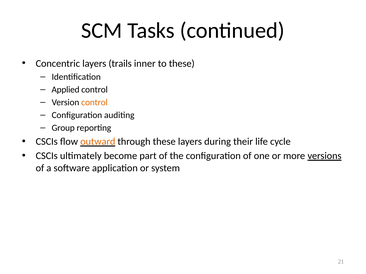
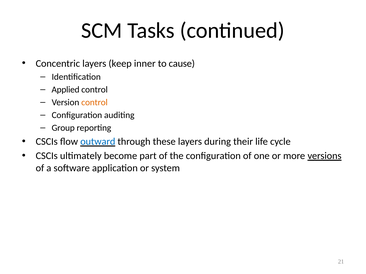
trails: trails -> keep
to these: these -> cause
outward colour: orange -> blue
